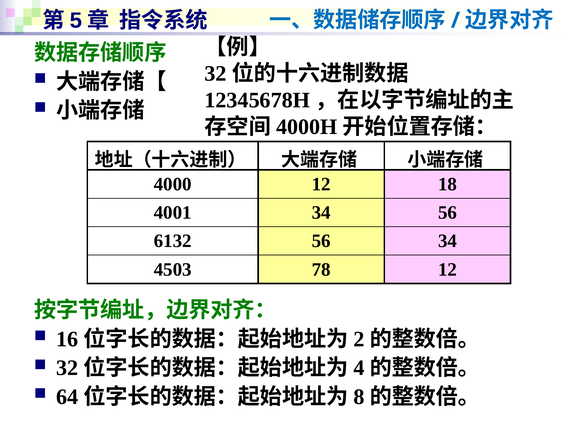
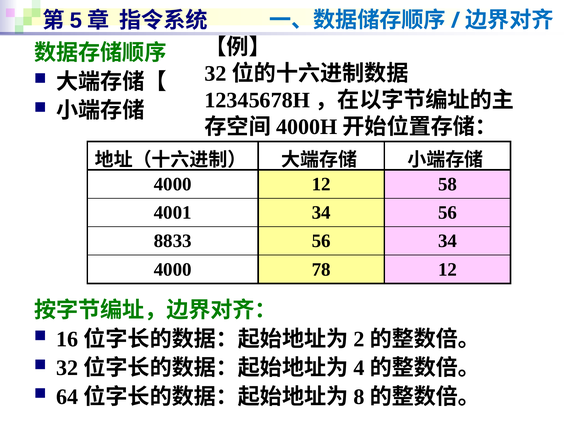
18: 18 -> 58
6132: 6132 -> 8833
4503 at (173, 269): 4503 -> 4000
